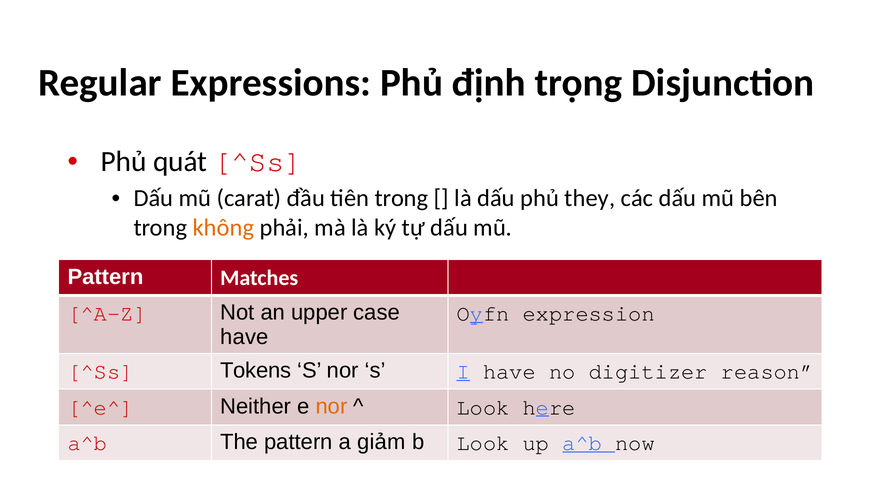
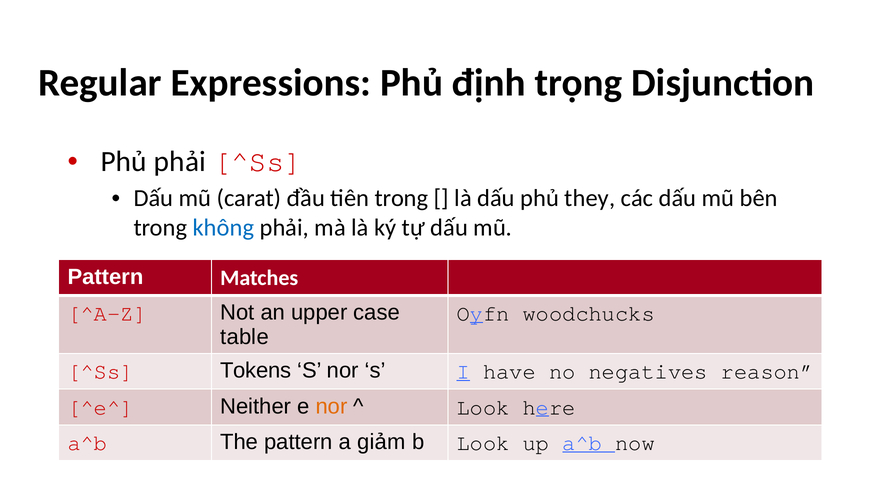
Phủ quát: quát -> phải
không colour: orange -> blue
expression: expression -> woodchucks
have at (245, 338): have -> table
digitizer: digitizer -> negatives
